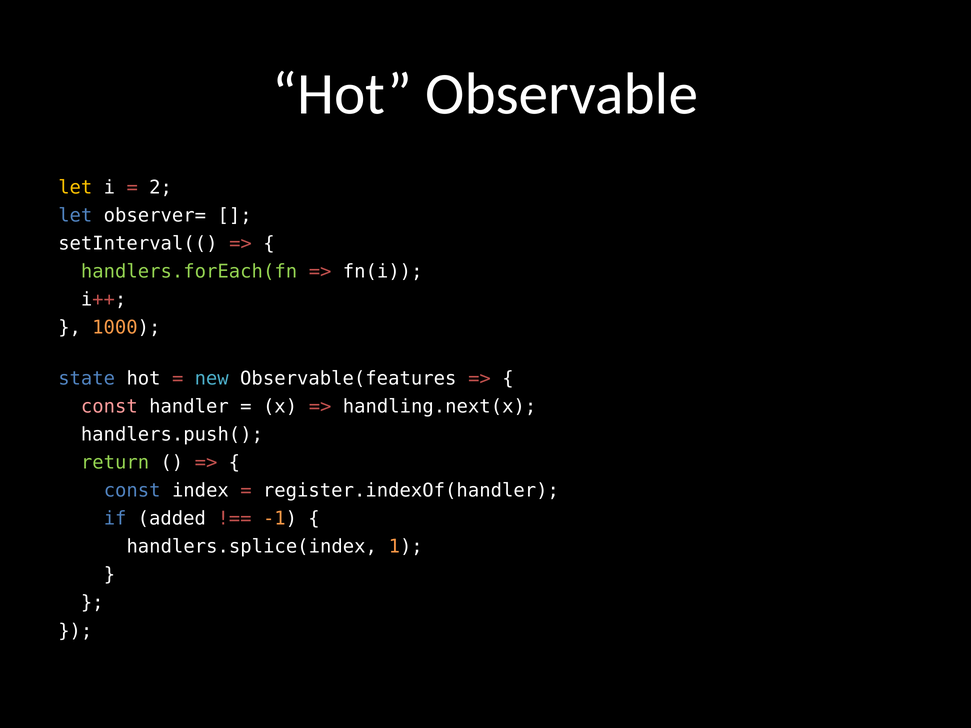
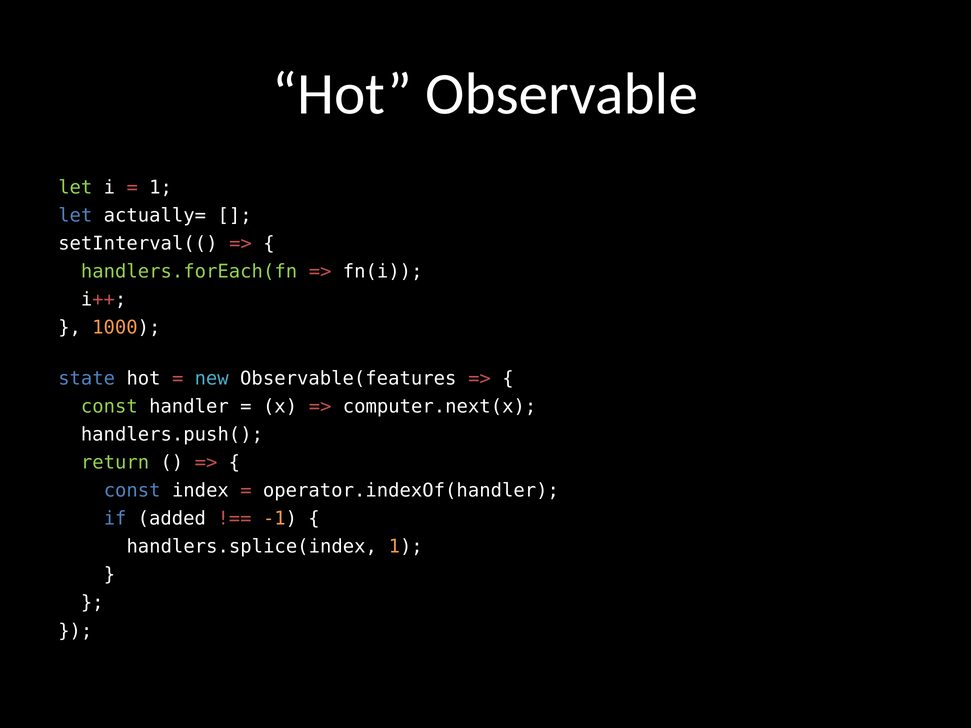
let at (75, 187) colour: yellow -> light green
2 at (161, 187): 2 -> 1
observer=: observer= -> actually=
const at (109, 407) colour: pink -> light green
handling.next(x: handling.next(x -> computer.next(x
register.indexOf(handler: register.indexOf(handler -> operator.indexOf(handler
